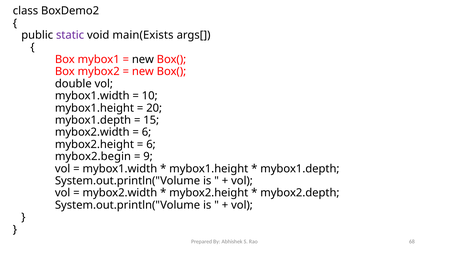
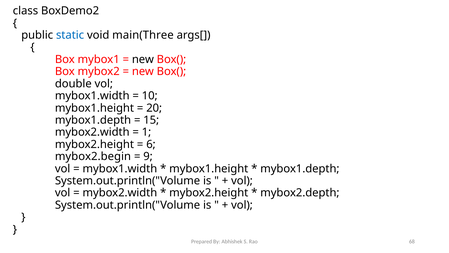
static colour: purple -> blue
main(Exists: main(Exists -> main(Three
6 at (147, 132): 6 -> 1
